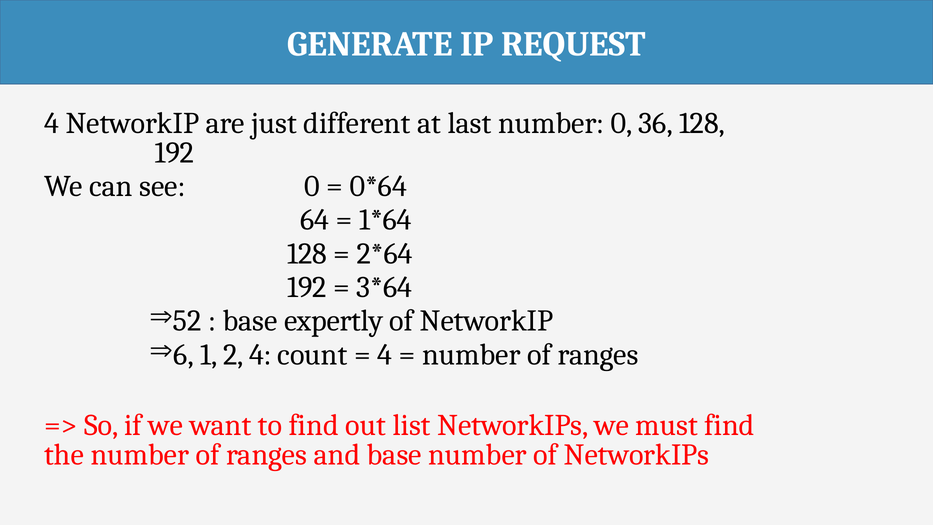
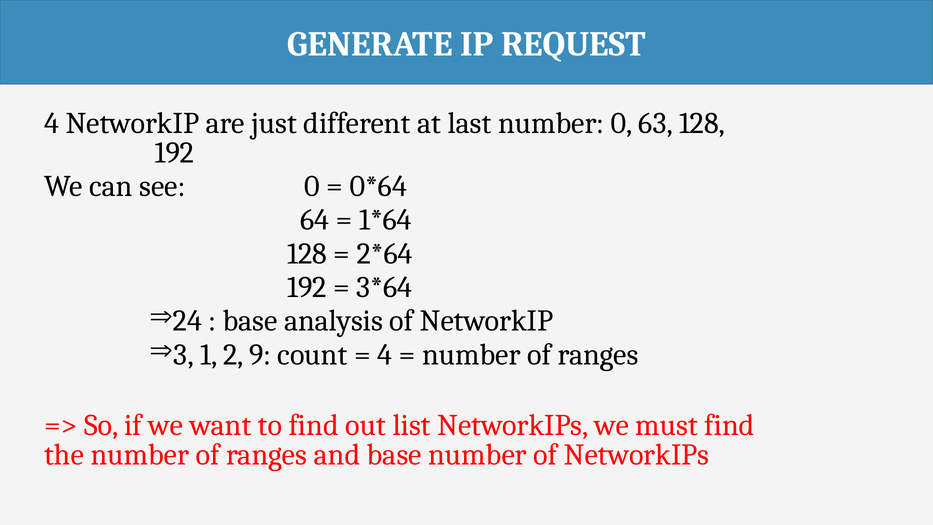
36: 36 -> 63
52: 52 -> 24
expertly: expertly -> analysis
6: 6 -> 3
2 4: 4 -> 9
